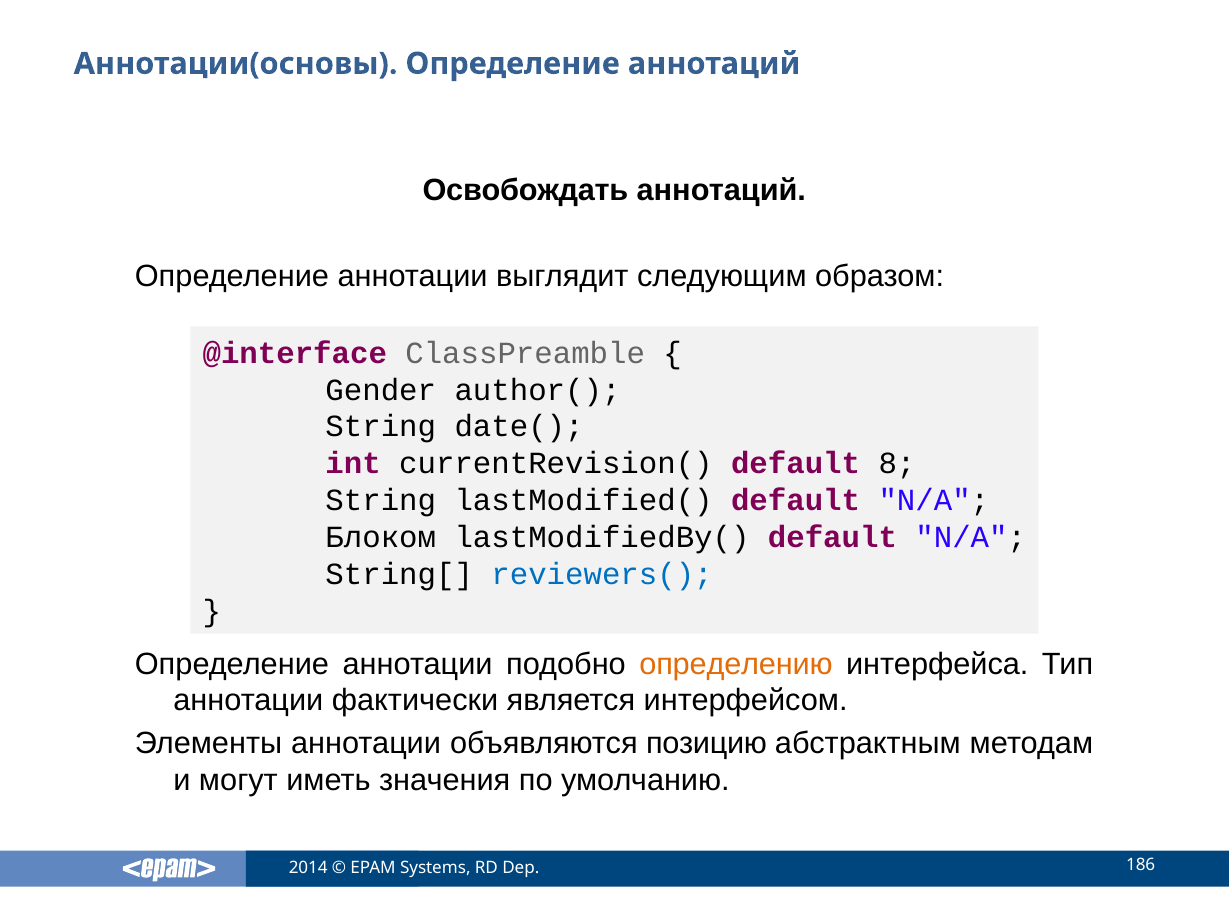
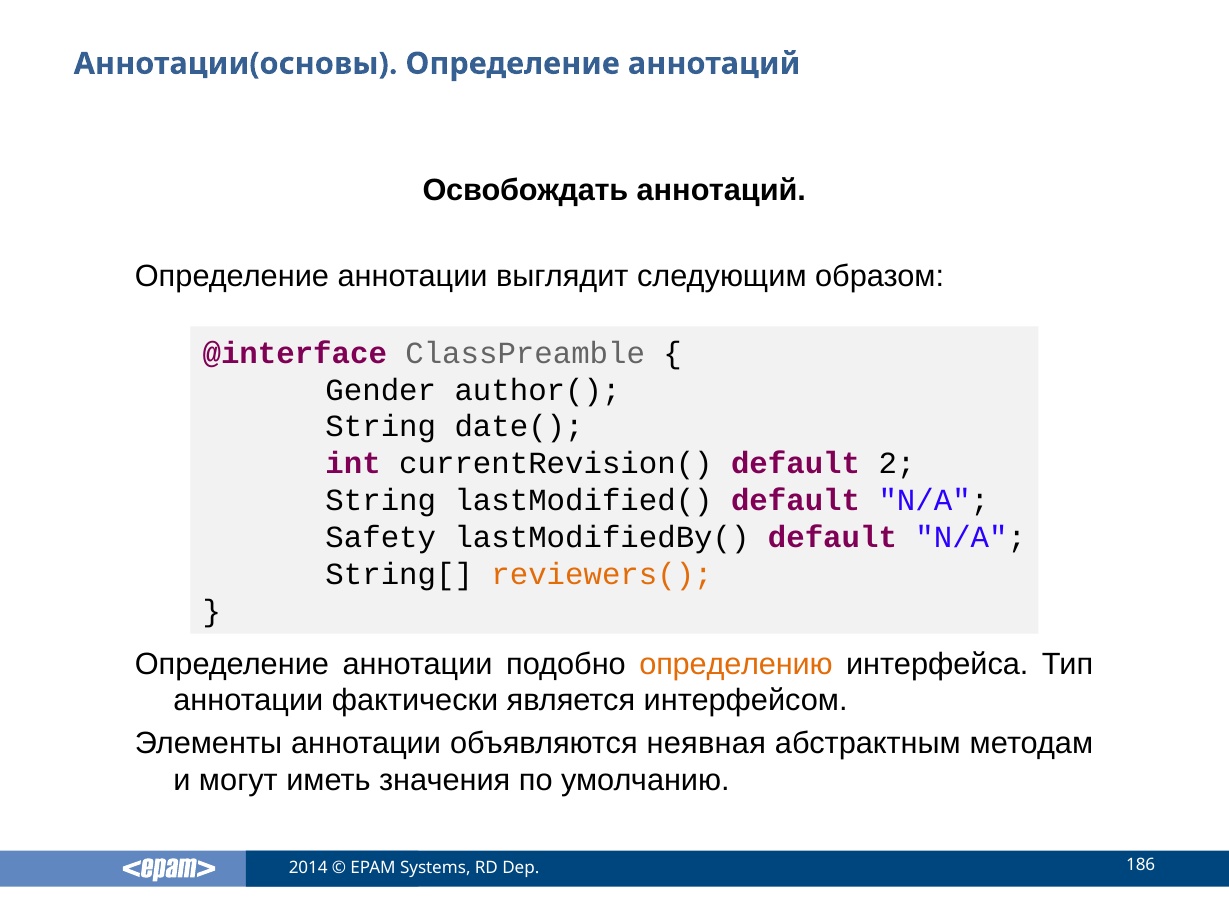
8: 8 -> 2
Блоком: Блоком -> Safety
reviewers( colour: blue -> orange
позицию: позицию -> неявная
